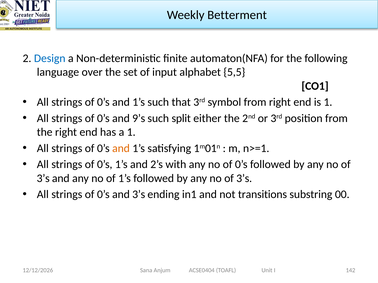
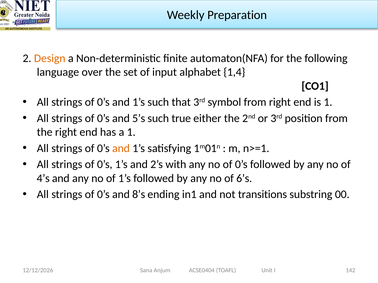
Betterment: Betterment -> Preparation
Design colour: blue -> orange
5,5: 5,5 -> 1,4
9’s: 9’s -> 5’s
split: split -> true
3’s at (43, 179): 3’s -> 4’s
3’s at (244, 179): 3’s -> 6’s
and 3’s: 3’s -> 8’s
